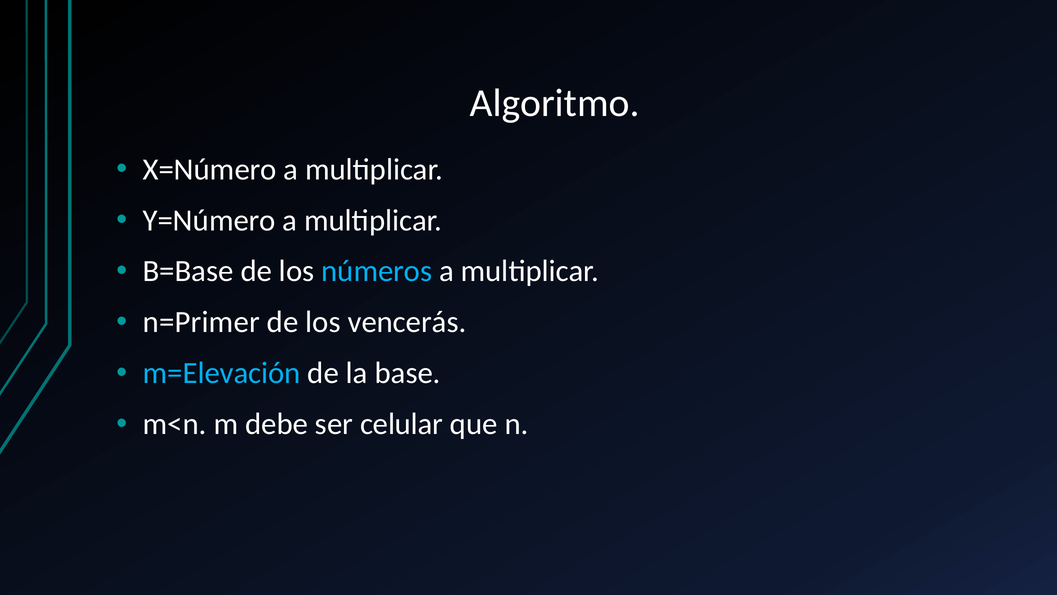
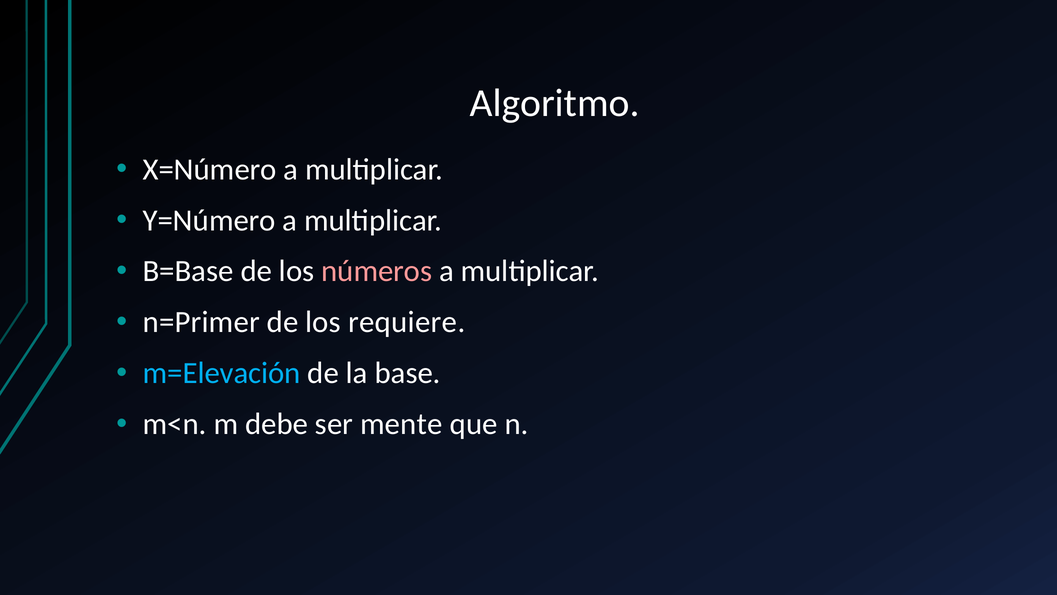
números colour: light blue -> pink
vencerás: vencerás -> requiere
celular: celular -> mente
